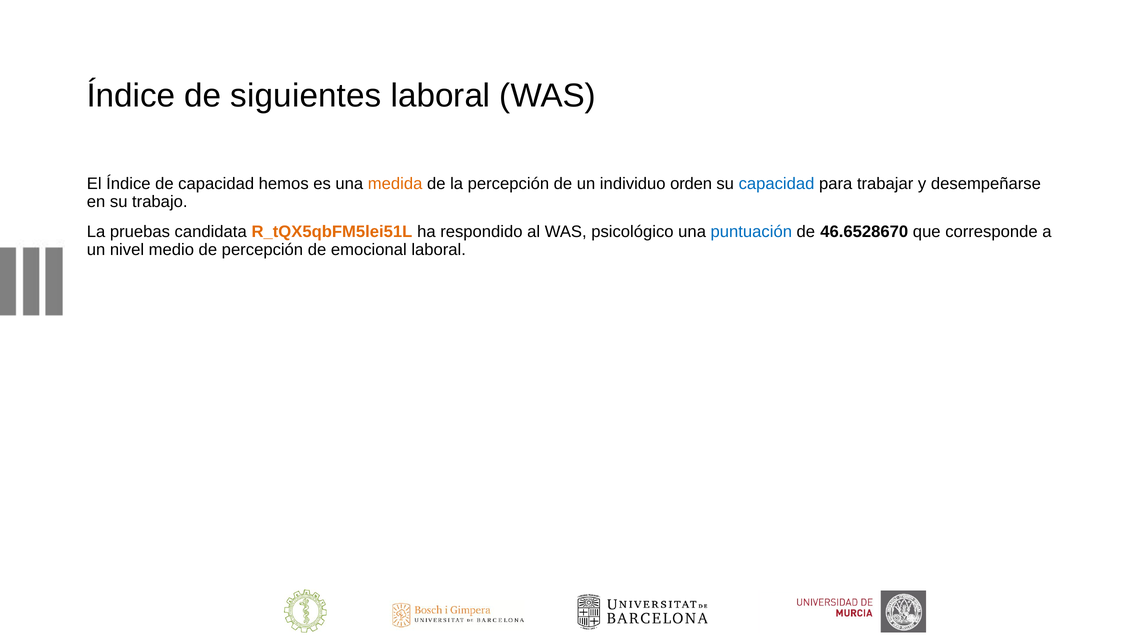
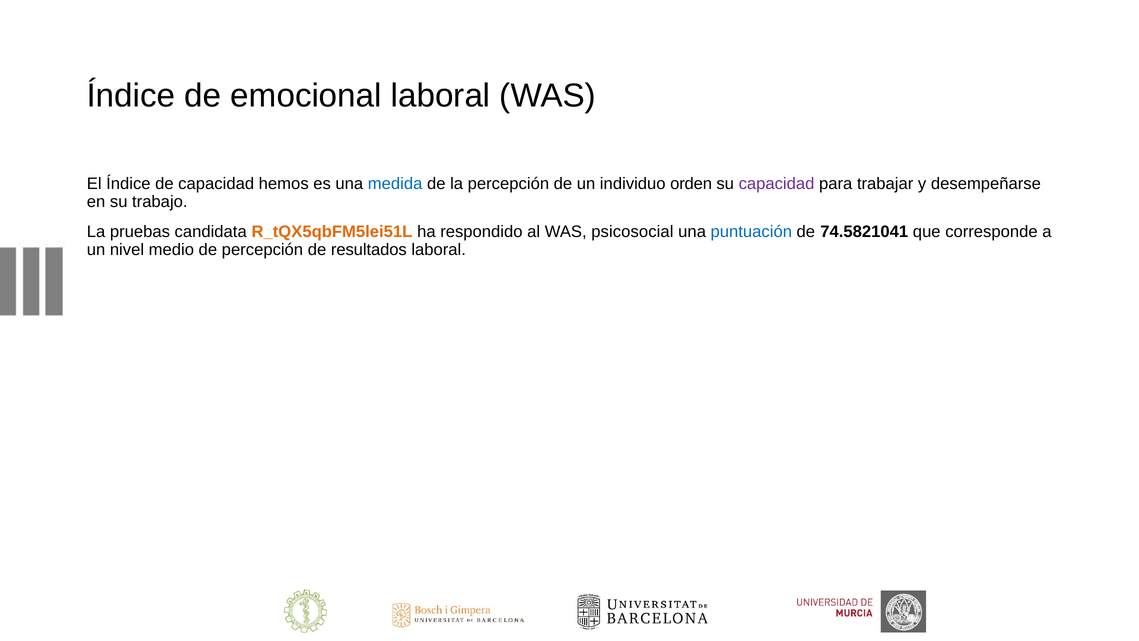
siguientes: siguientes -> emocional
medida colour: orange -> blue
capacidad at (777, 184) colour: blue -> purple
psicológico: psicológico -> psicosocial
46.6528670: 46.6528670 -> 74.5821041
emocional: emocional -> resultados
